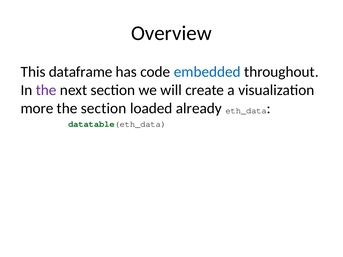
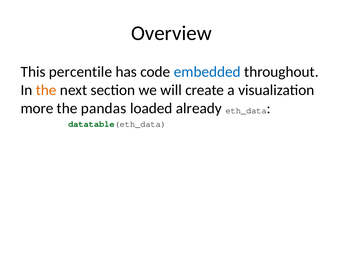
dataframe: dataframe -> percentile
the at (46, 90) colour: purple -> orange
the section: section -> pandas
